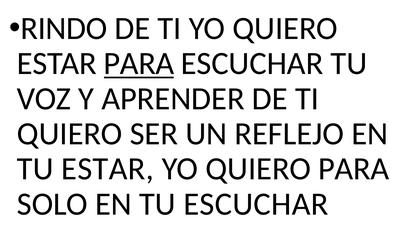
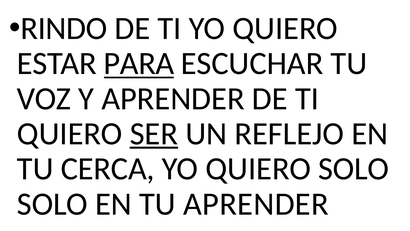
SER underline: none -> present
TU ESTAR: ESTAR -> CERCA
QUIERO PARA: PARA -> SOLO
TU ESCUCHAR: ESCUCHAR -> APRENDER
